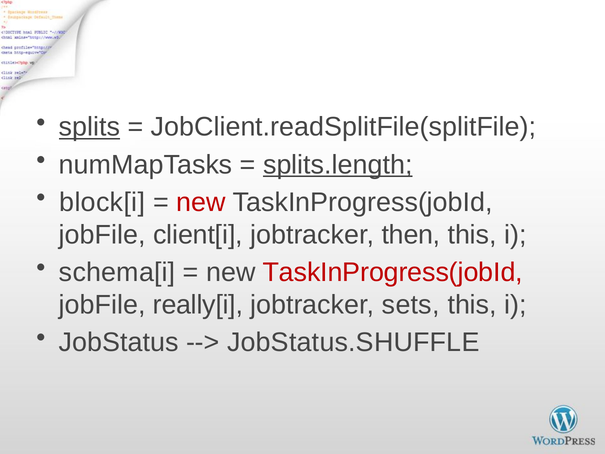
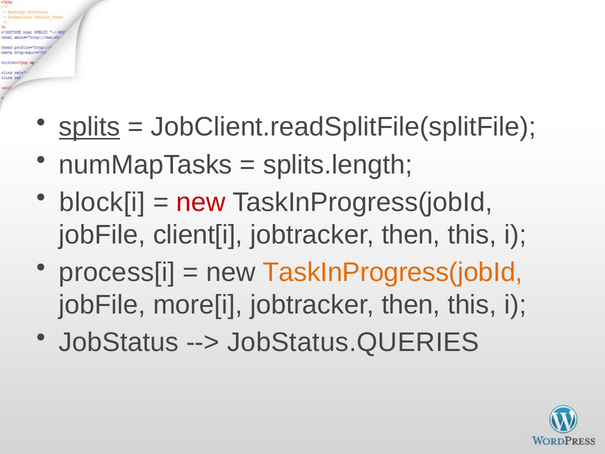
splits.length underline: present -> none
schema[i: schema[i -> process[i
TaskInProgress(jobId at (393, 272) colour: red -> orange
really[i: really[i -> more[i
sets at (411, 305): sets -> then
JobStatus.SHUFFLE: JobStatus.SHUFFLE -> JobStatus.QUERIES
